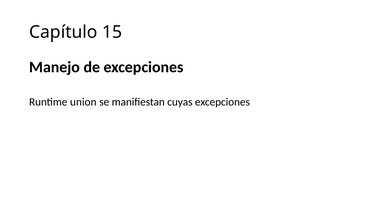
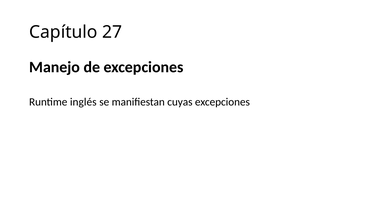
15: 15 -> 27
union: union -> inglés
